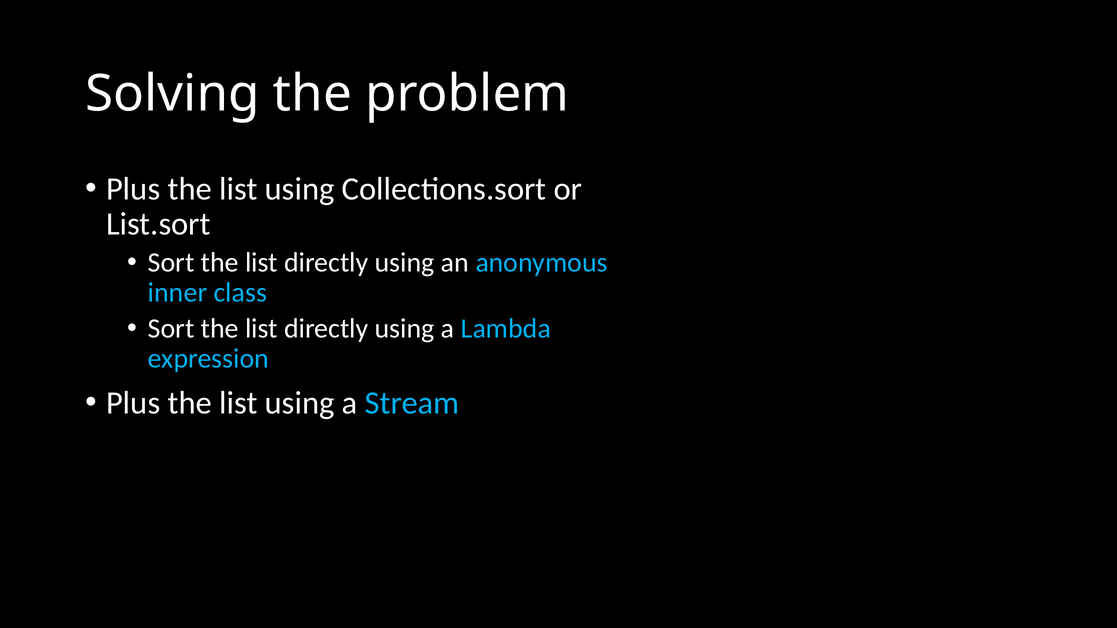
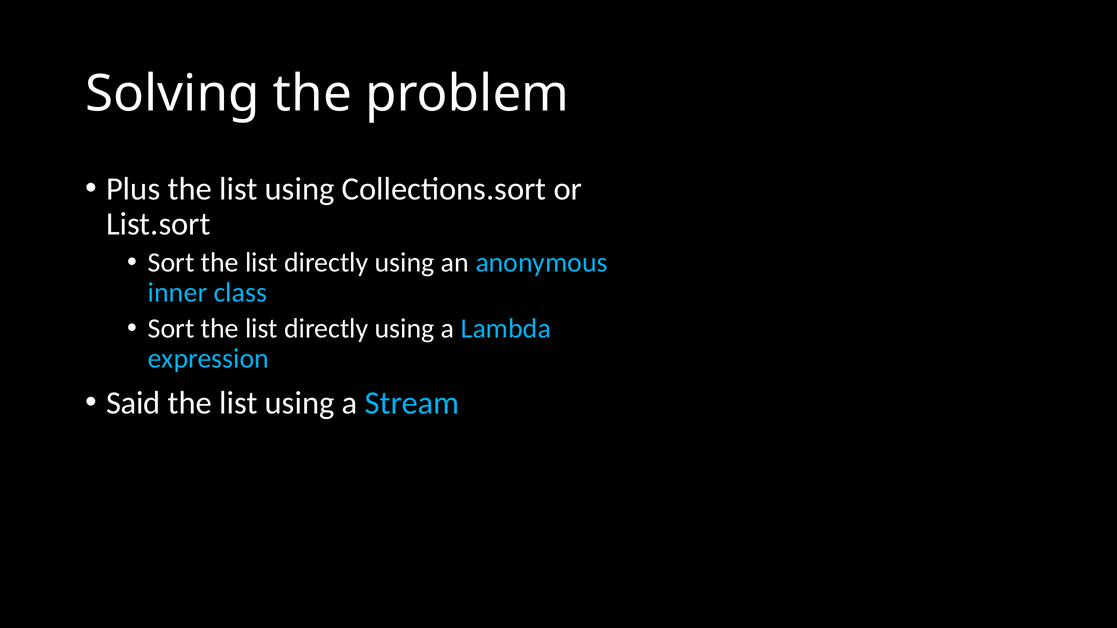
Plus at (133, 403): Plus -> Said
